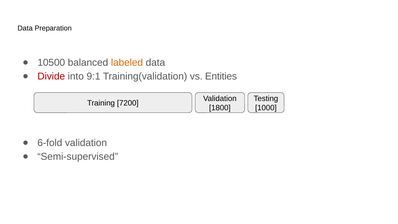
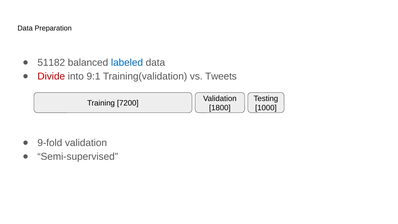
10500: 10500 -> 51182
labeled colour: orange -> blue
Entities: Entities -> Tweets
6-fold: 6-fold -> 9-fold
